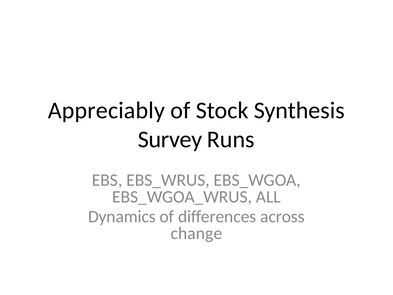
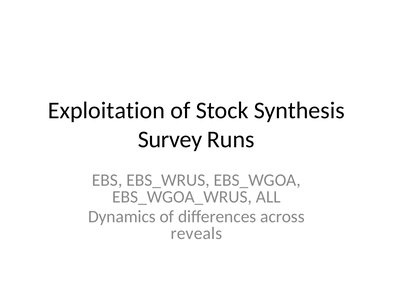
Appreciably: Appreciably -> Exploitation
change: change -> reveals
